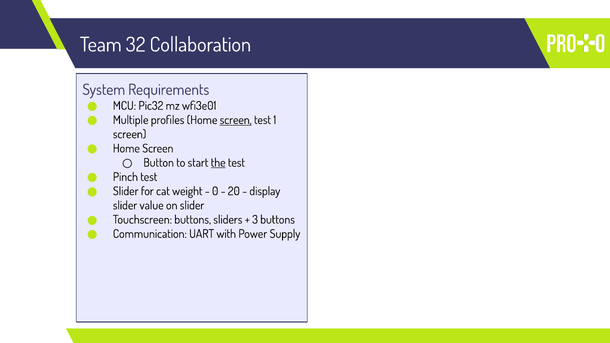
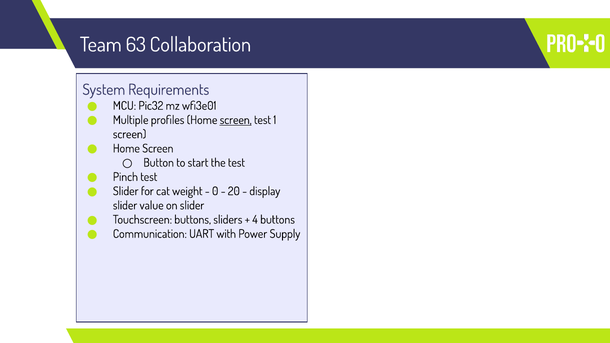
32: 32 -> 63
the underline: present -> none
3: 3 -> 4
